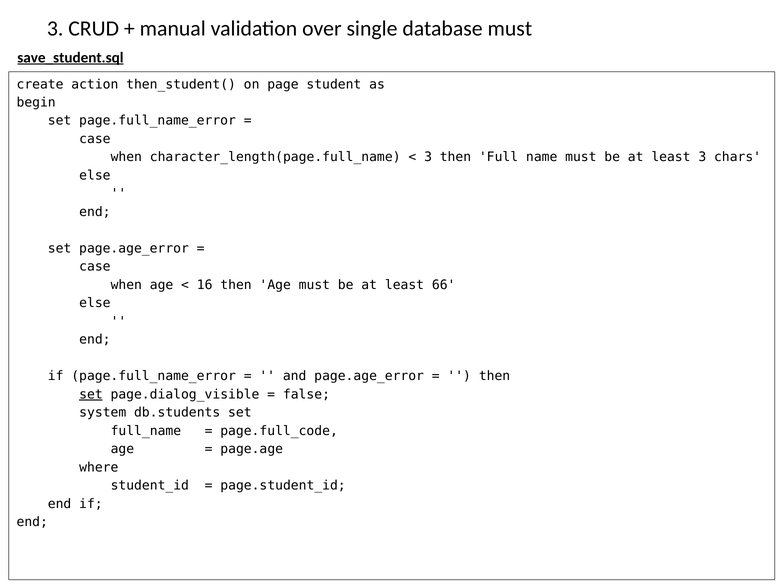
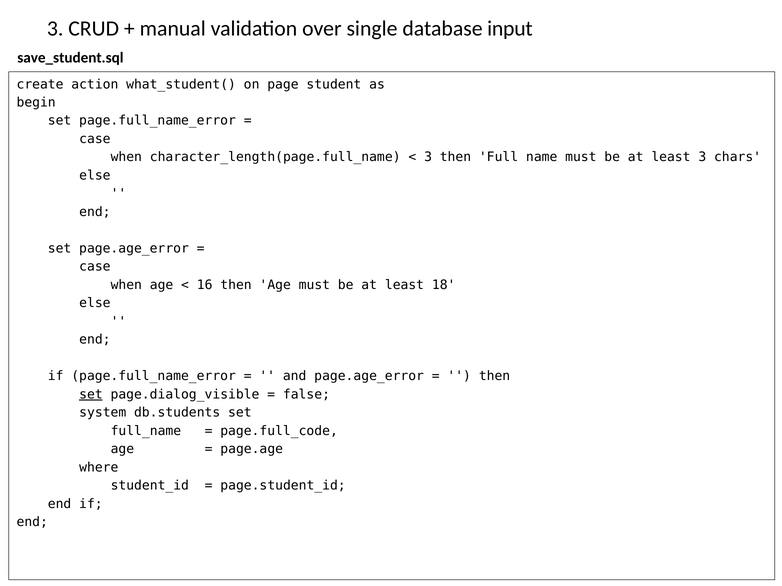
database must: must -> input
save_student.sql underline: present -> none
then_student(: then_student( -> what_student(
66: 66 -> 18
